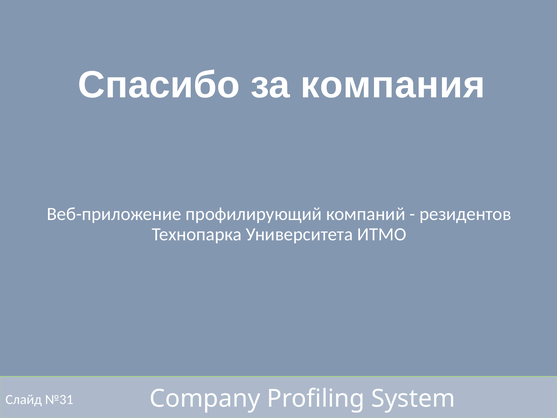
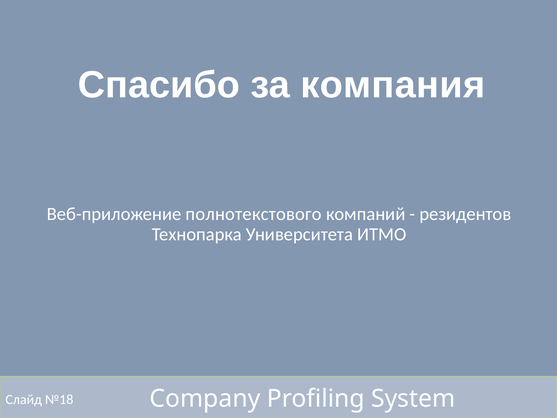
профилирующий: профилирующий -> полнотекстового
№31: №31 -> №18
